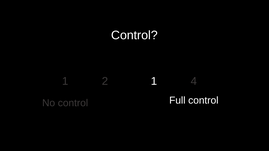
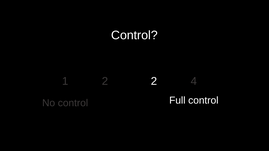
2 1: 1 -> 2
